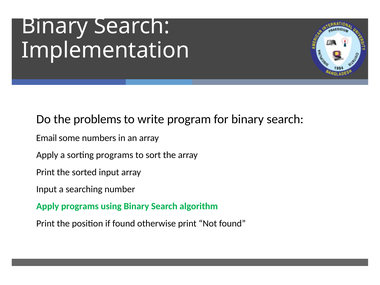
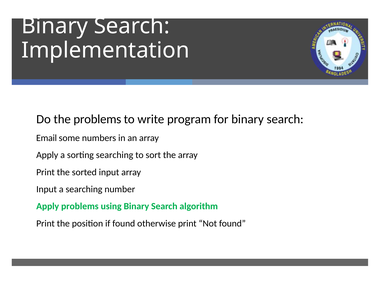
sorting programs: programs -> searching
Apply programs: programs -> problems
